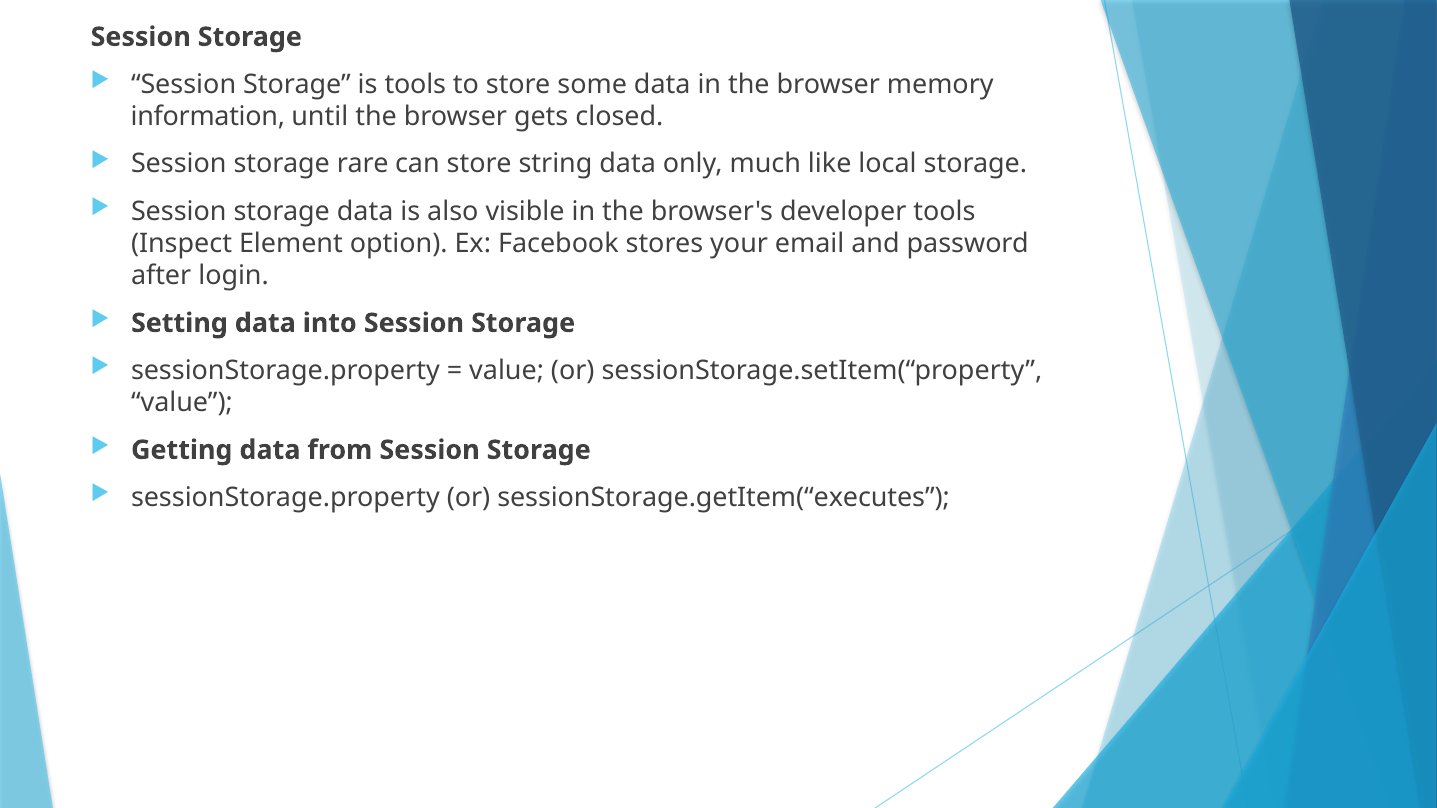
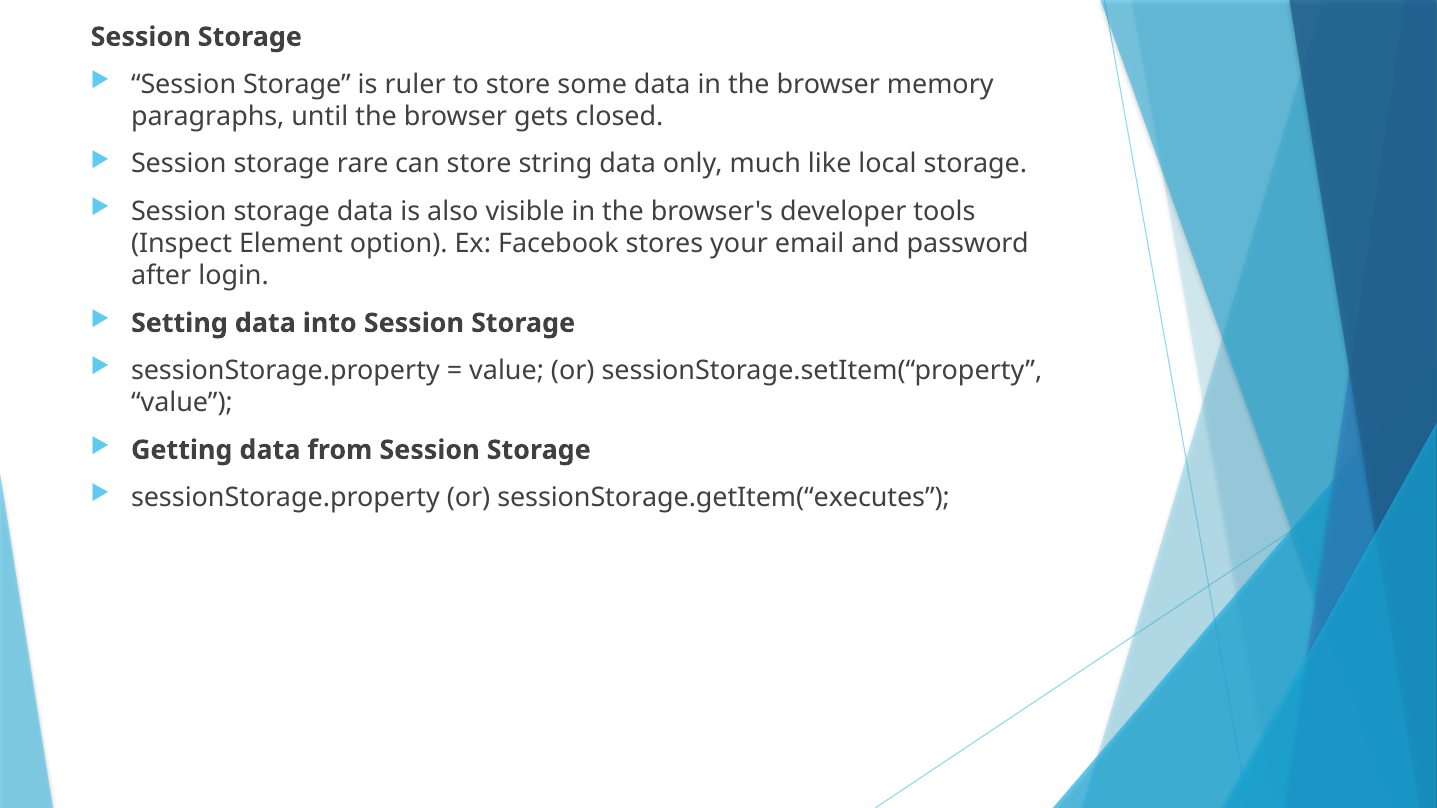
is tools: tools -> ruler
information: information -> paragraphs
